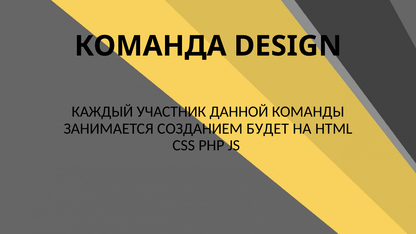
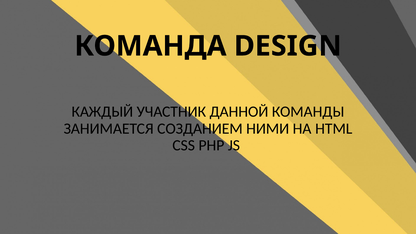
БУДЕТ: БУДЕТ -> НИМИ
